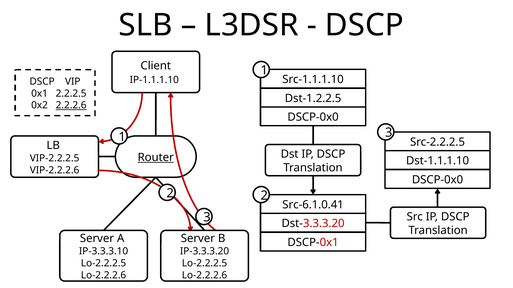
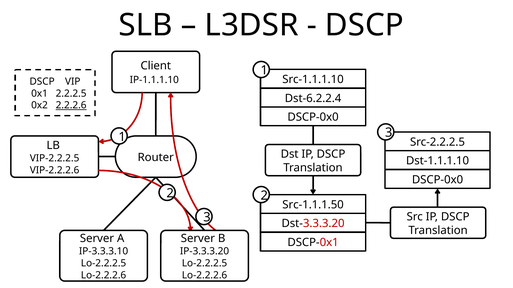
Dst-1.2.2.5: Dst-1.2.2.5 -> Dst-6.2.2.4
Router underline: present -> none
Src-6.1.0.41: Src-6.1.0.41 -> Src-1.1.1.50
